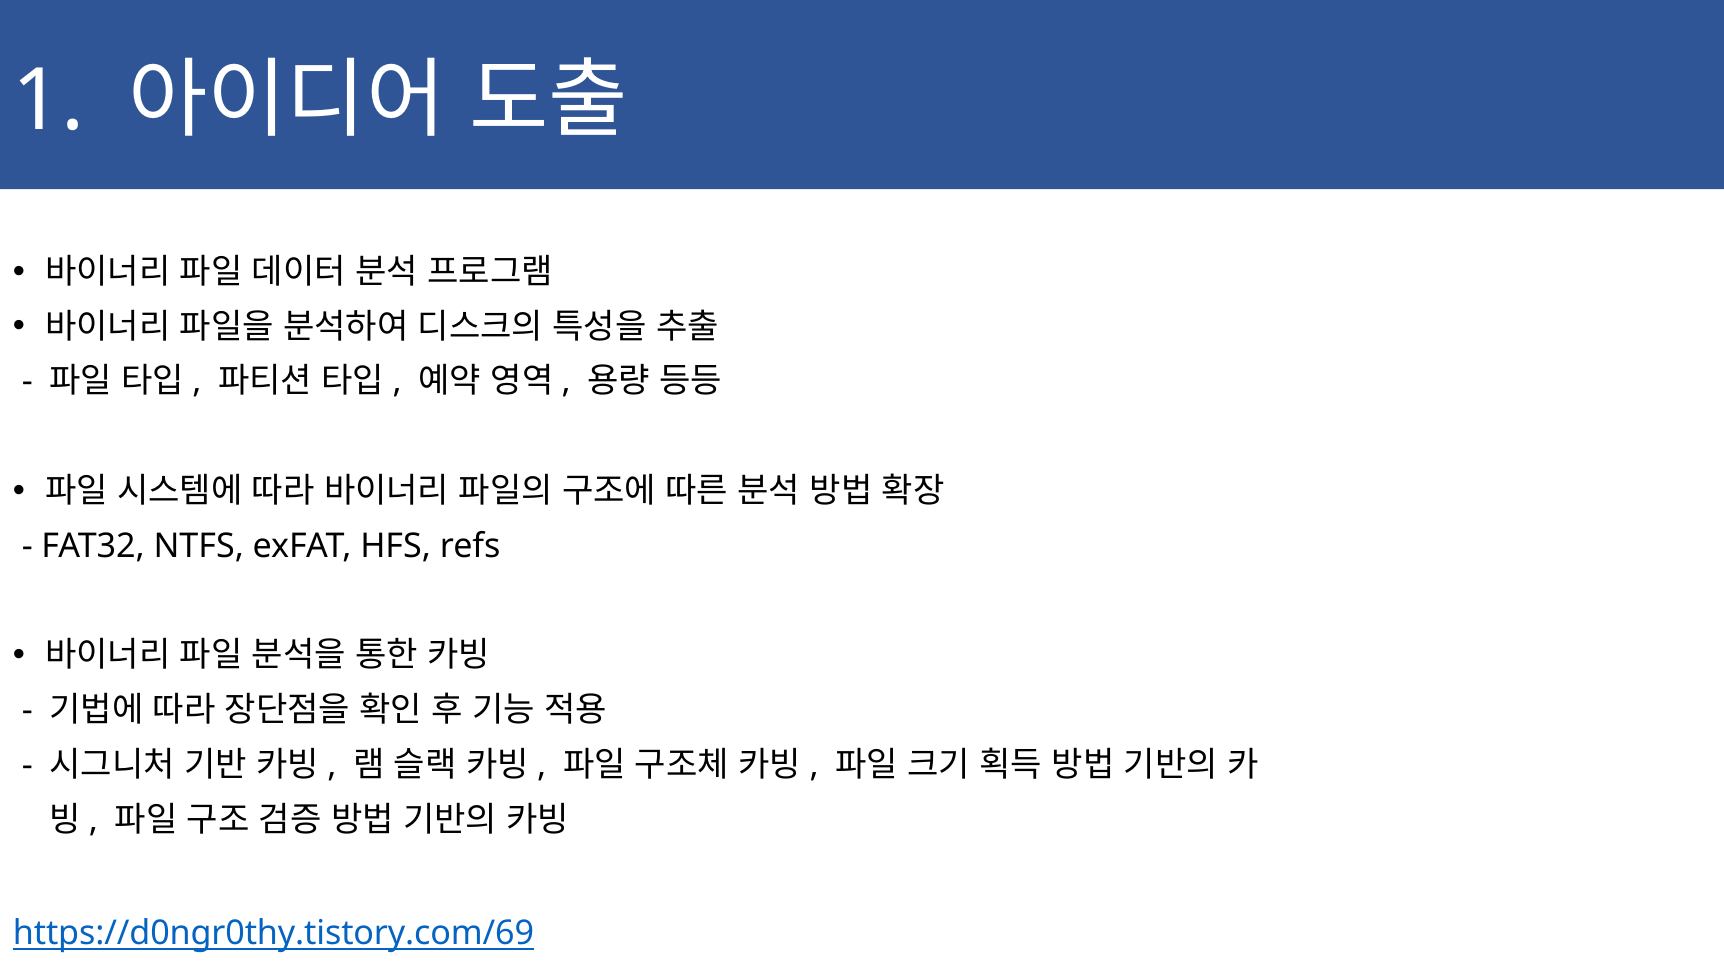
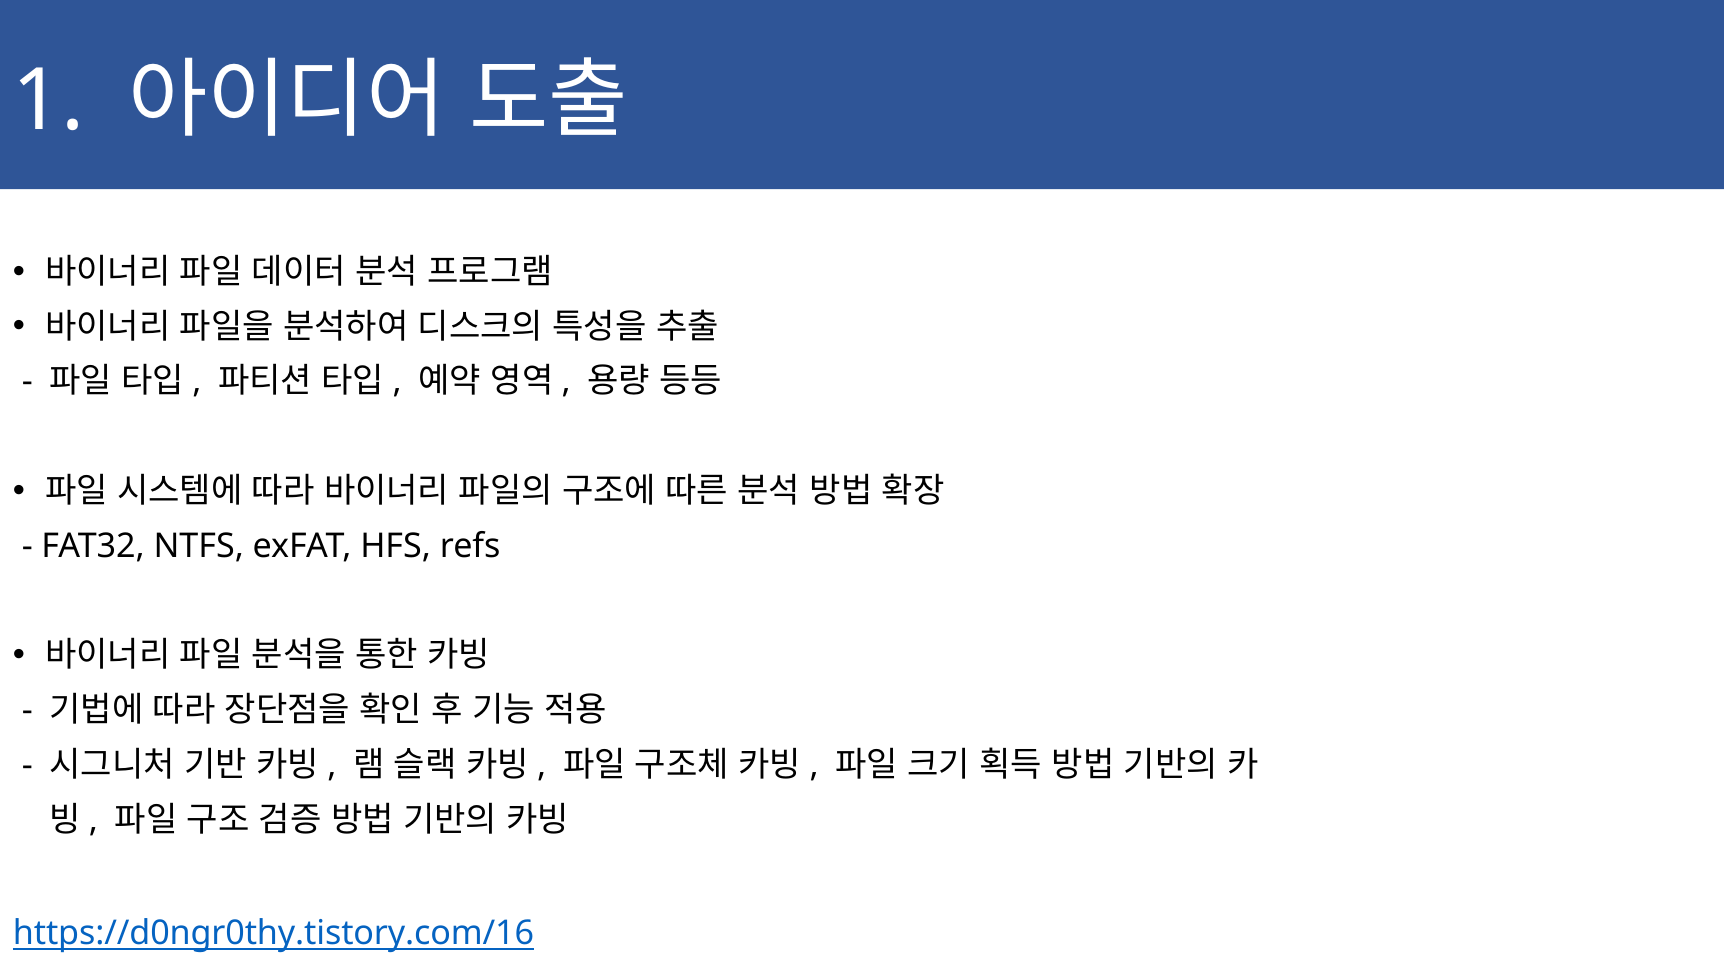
https://d0ngr0thy.tistory.com/69: https://d0ngr0thy.tistory.com/69 -> https://d0ngr0thy.tistory.com/16
